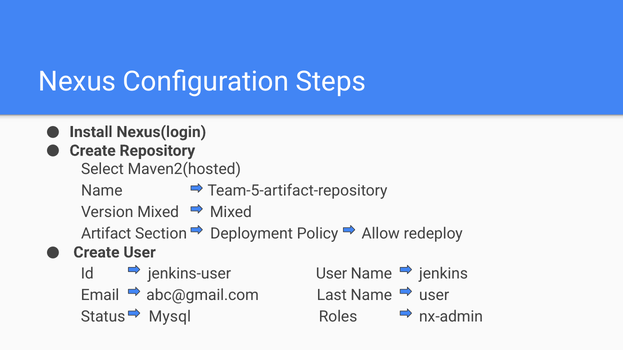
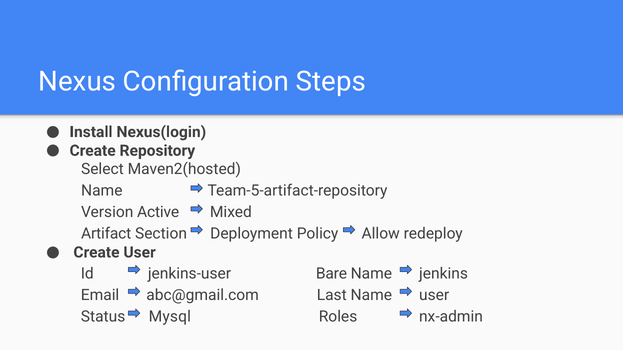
Version Mixed: Mixed -> Active
jenkins-user User: User -> Bare
